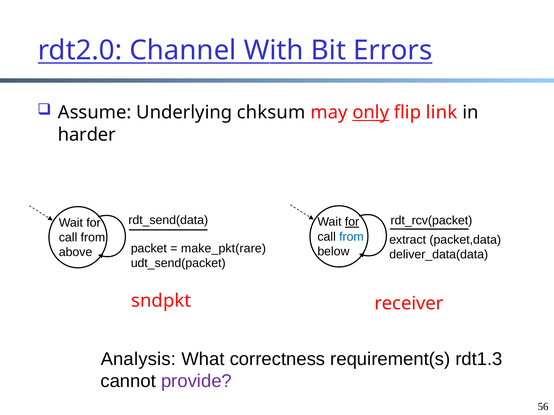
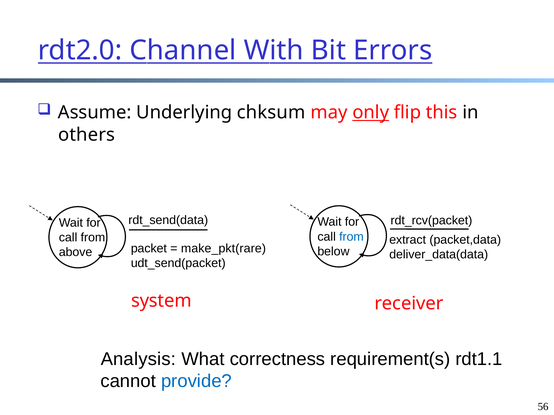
link: link -> this
harder: harder -> others
for at (352, 222) underline: present -> none
sndpkt: sndpkt -> system
rdt1.3: rdt1.3 -> rdt1.1
provide colour: purple -> blue
